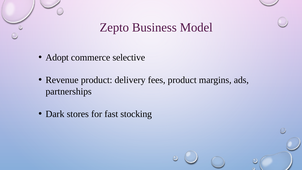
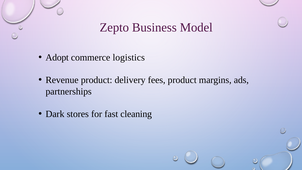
selective: selective -> logistics
stocking: stocking -> cleaning
